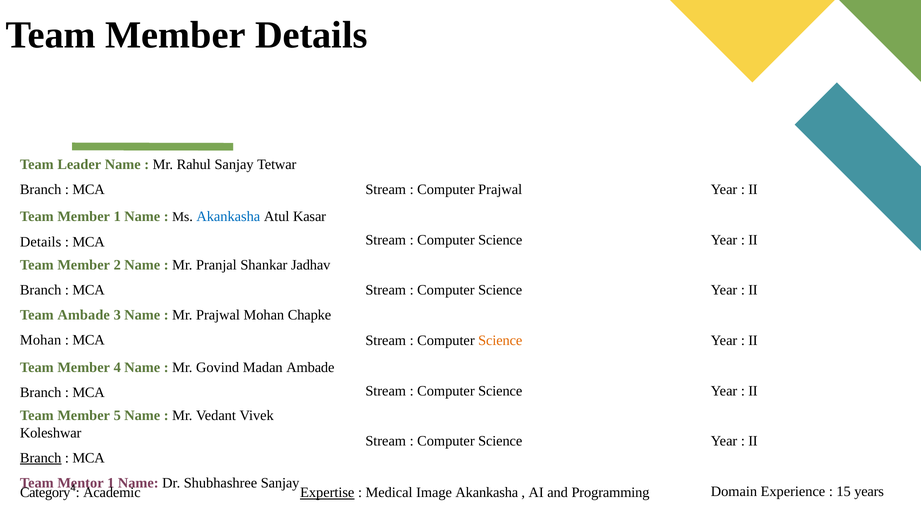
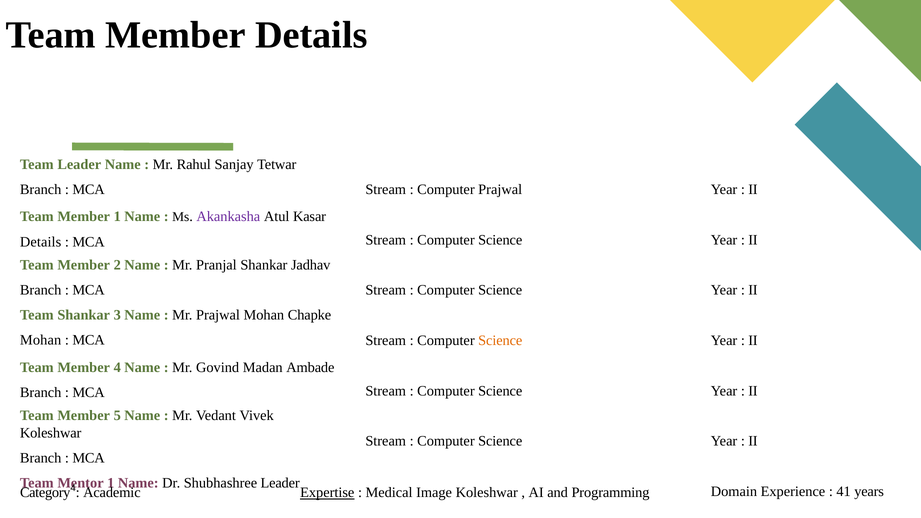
Akankasha at (228, 217) colour: blue -> purple
Team Ambade: Ambade -> Shankar
Branch at (41, 458) underline: present -> none
Shubhashree Sanjay: Sanjay -> Leader
Image Akankasha: Akankasha -> Koleshwar
15: 15 -> 41
